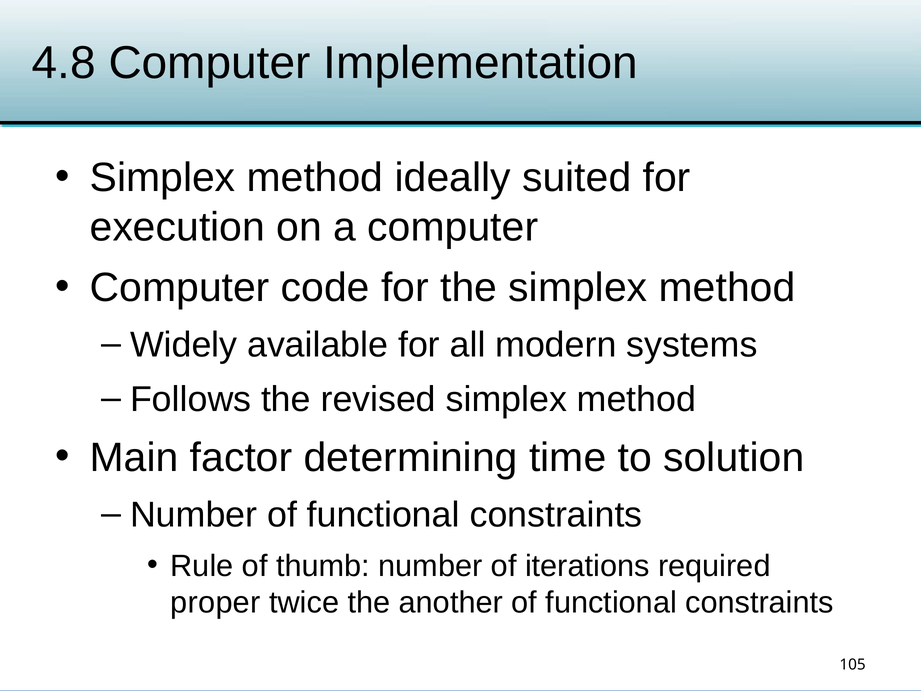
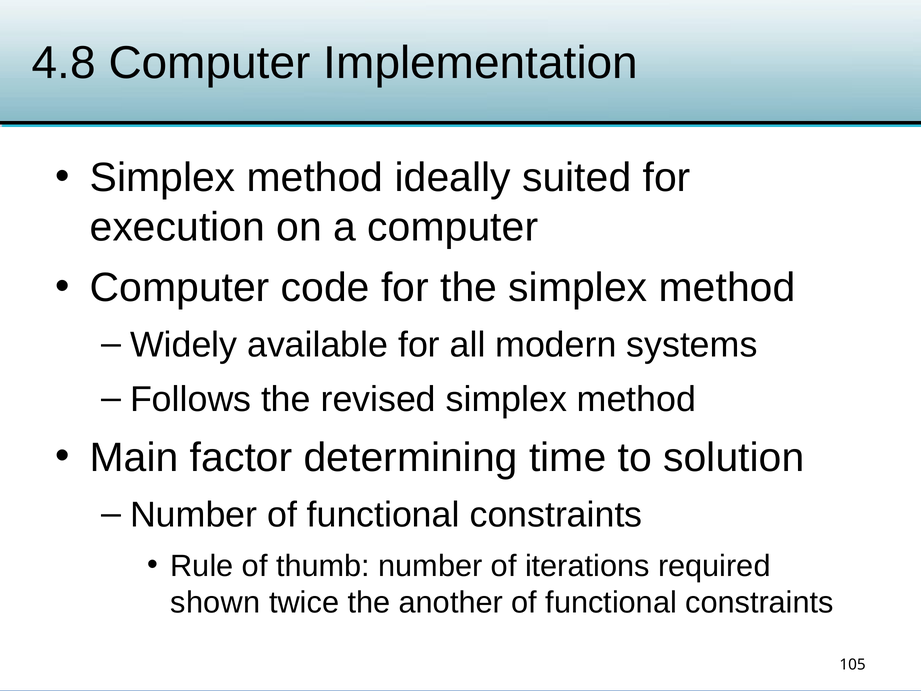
proper: proper -> shown
